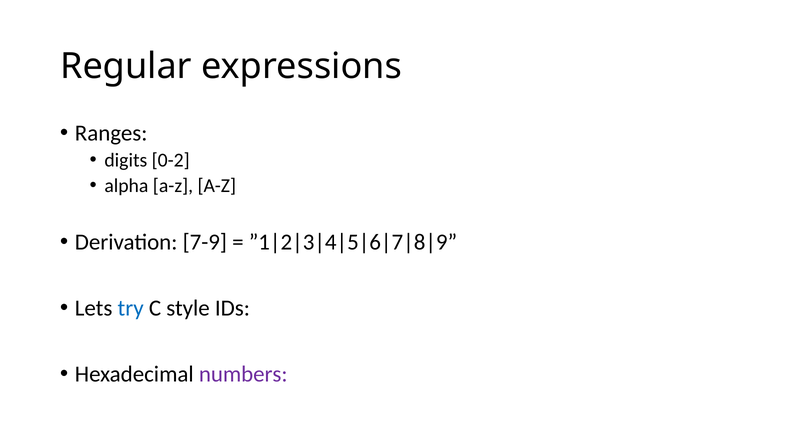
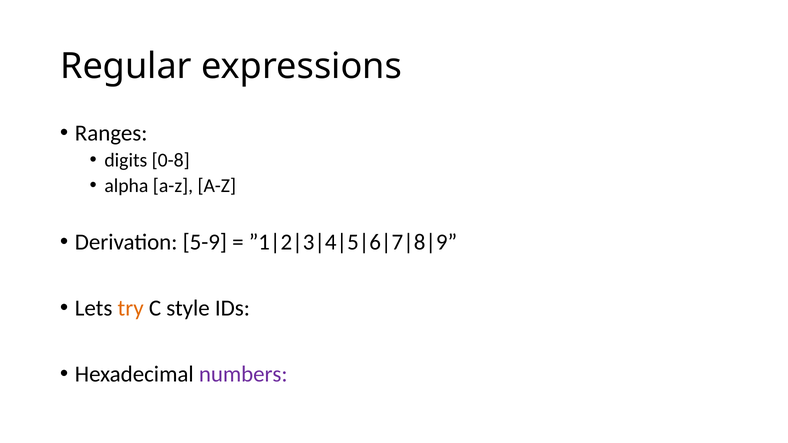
0-2: 0-2 -> 0-8
7-9: 7-9 -> 5-9
try colour: blue -> orange
